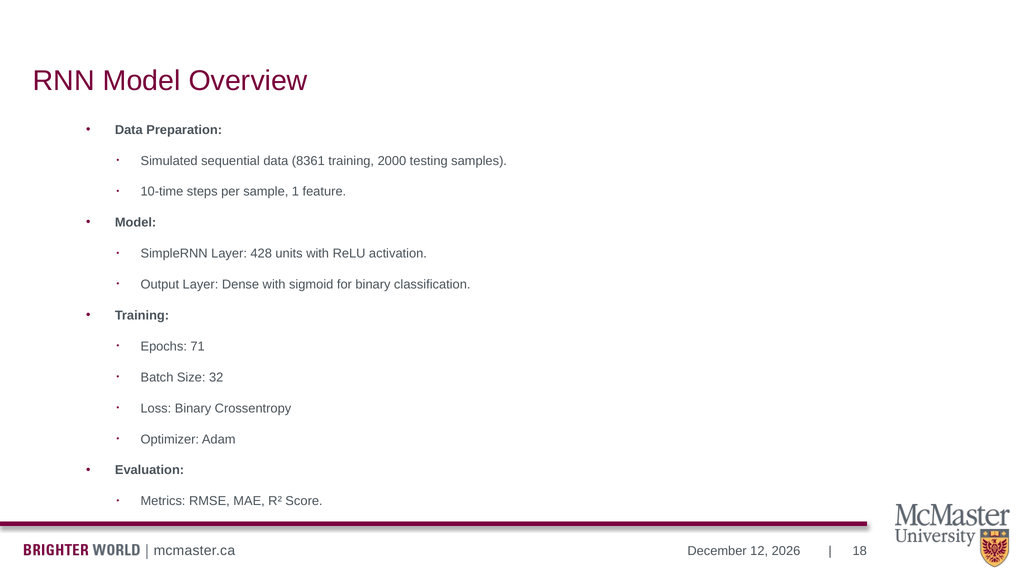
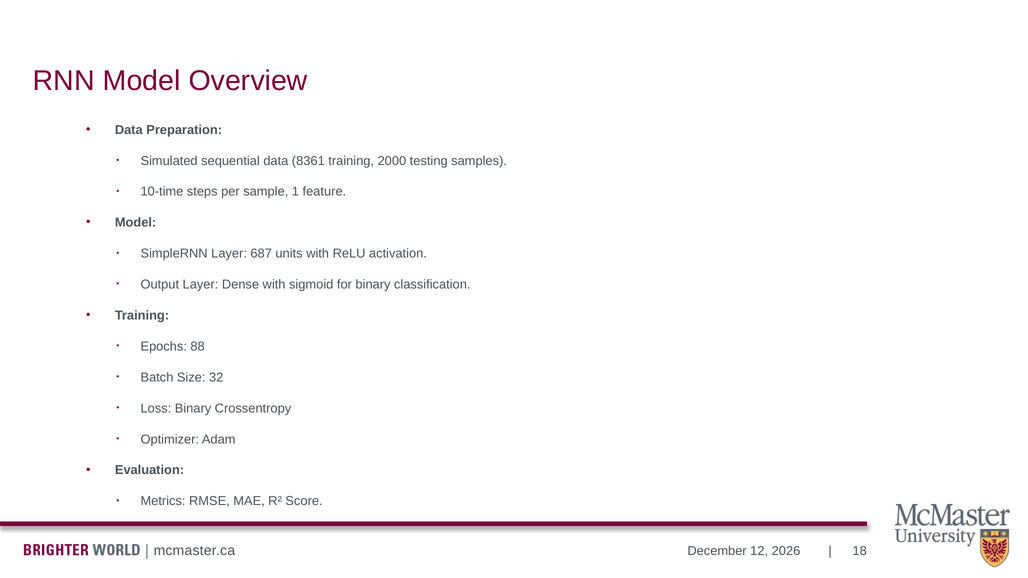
428: 428 -> 687
71: 71 -> 88
